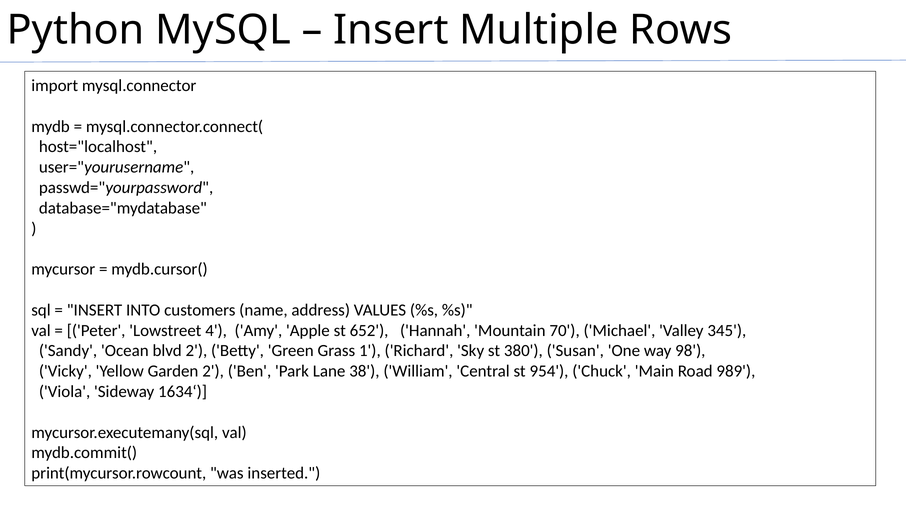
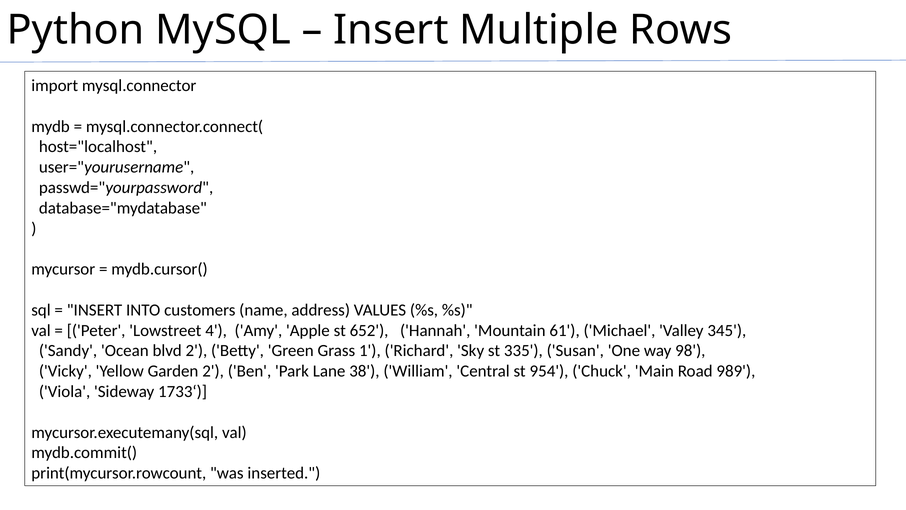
70: 70 -> 61
380: 380 -> 335
1634‘: 1634‘ -> 1733‘
